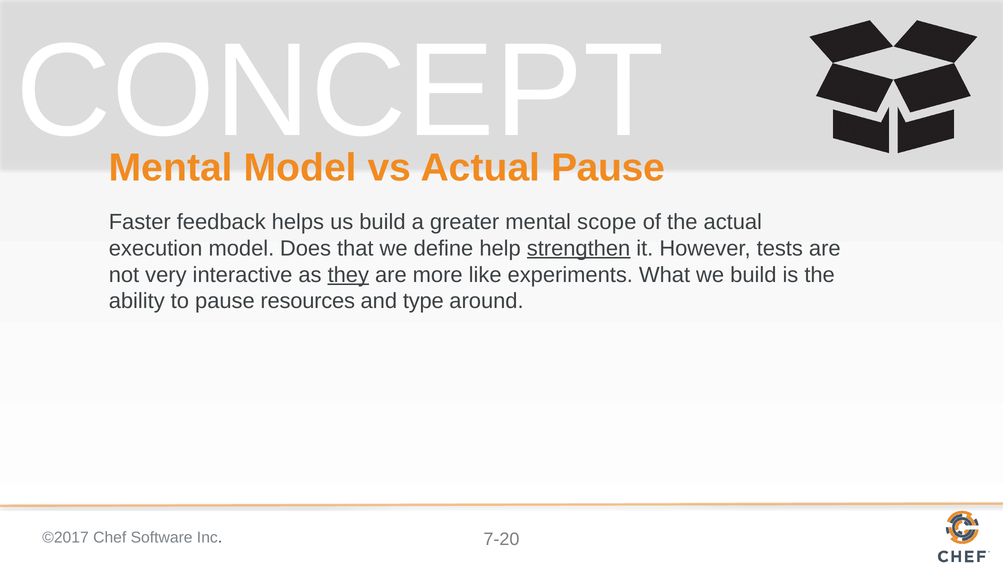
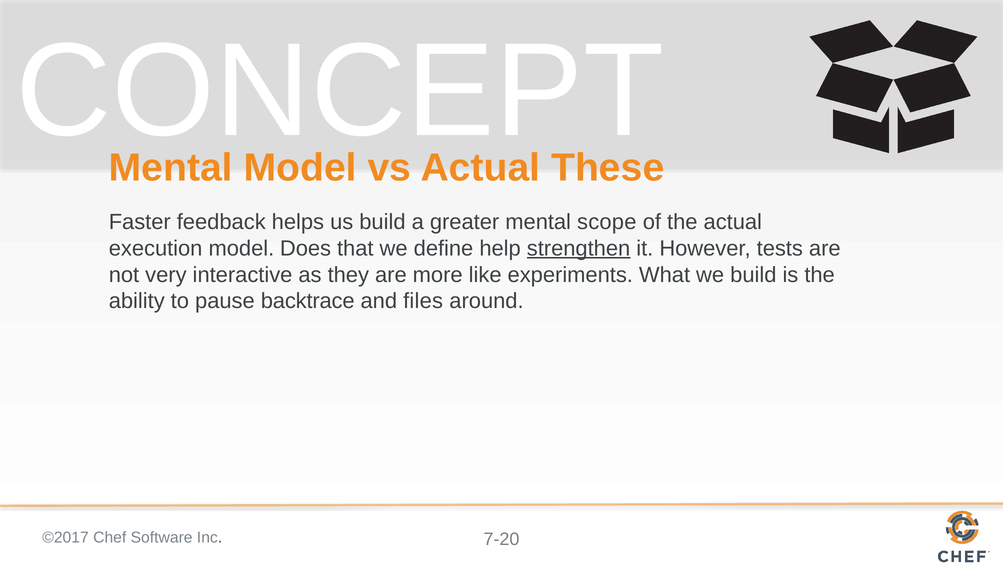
Actual Pause: Pause -> These
they underline: present -> none
resources: resources -> backtrace
type: type -> files
